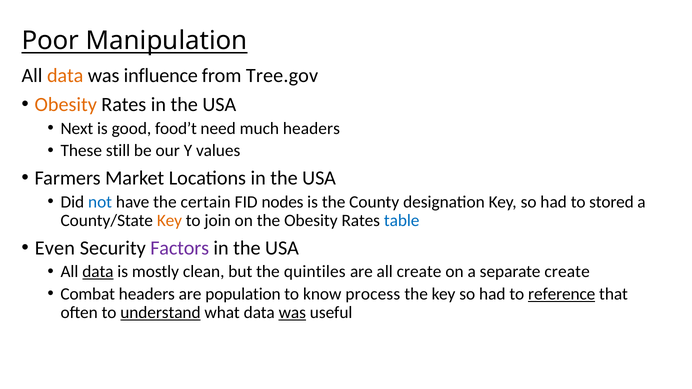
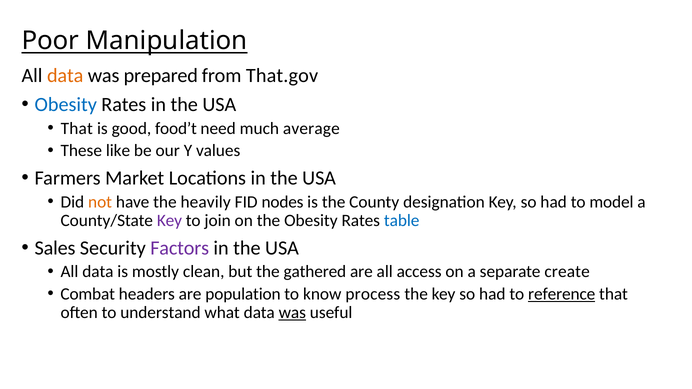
influence: influence -> prepared
Tree.gov: Tree.gov -> That.gov
Obesity at (66, 105) colour: orange -> blue
Next at (77, 128): Next -> That
much headers: headers -> average
still: still -> like
not colour: blue -> orange
certain: certain -> heavily
stored: stored -> model
Key at (169, 221) colour: orange -> purple
Even: Even -> Sales
data at (98, 272) underline: present -> none
quintiles: quintiles -> gathered
all create: create -> access
understand underline: present -> none
